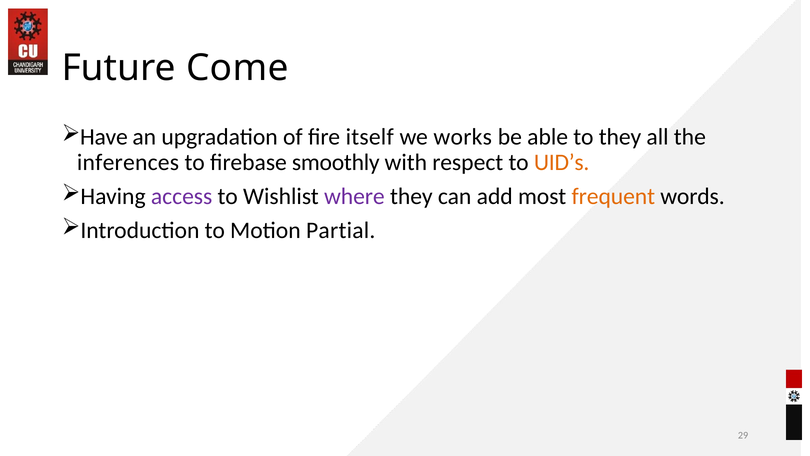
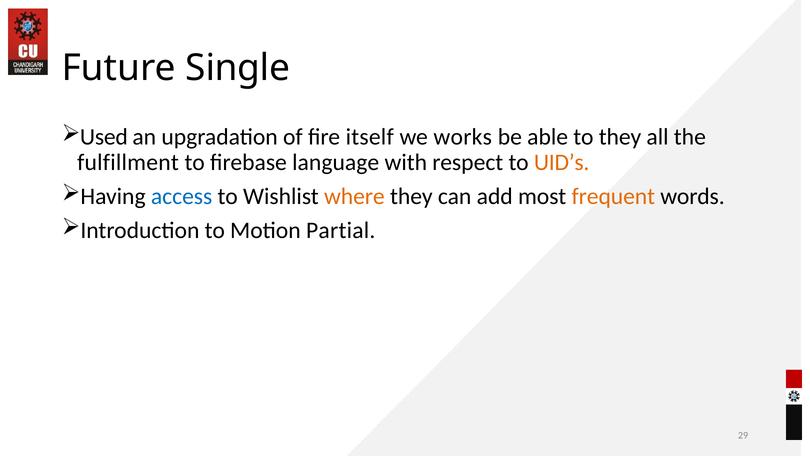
Come: Come -> Single
Have: Have -> Used
inferences: inferences -> fulfillment
smoothly: smoothly -> language
access colour: purple -> blue
where colour: purple -> orange
